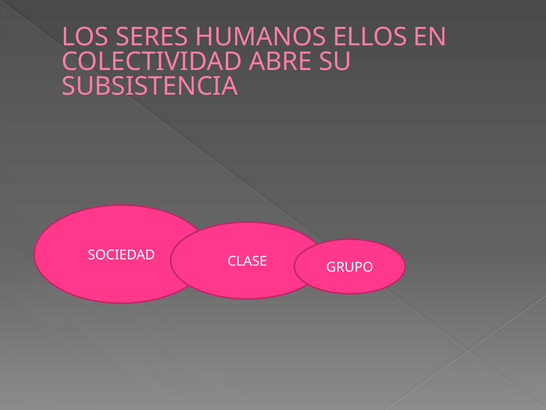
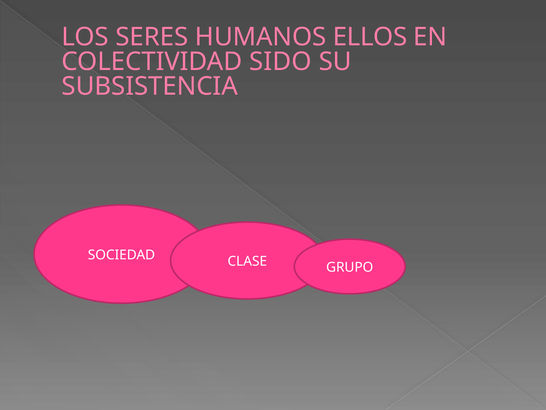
ABRE: ABRE -> SIDO
